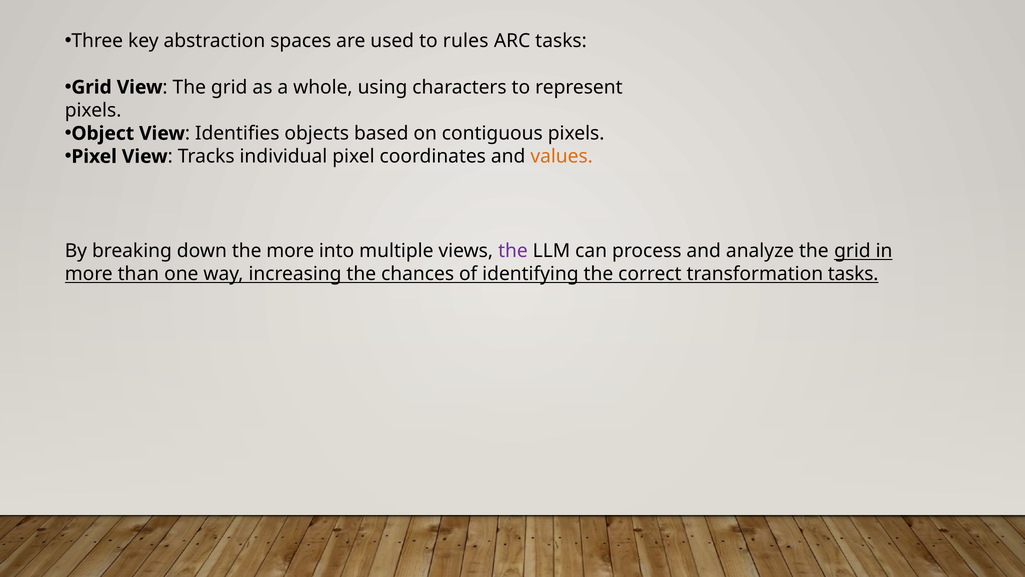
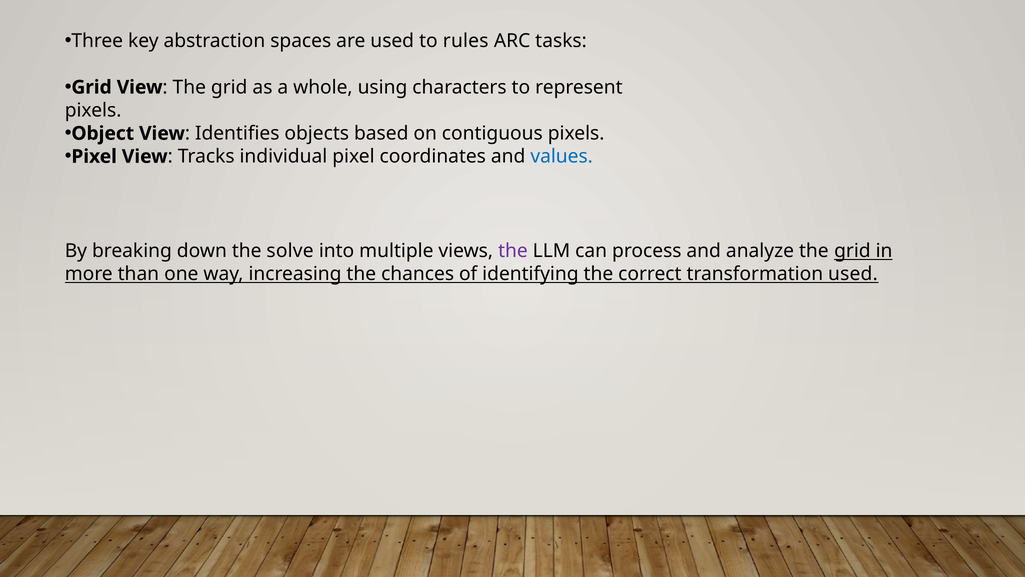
values colour: orange -> blue
the more: more -> solve
transformation tasks: tasks -> used
